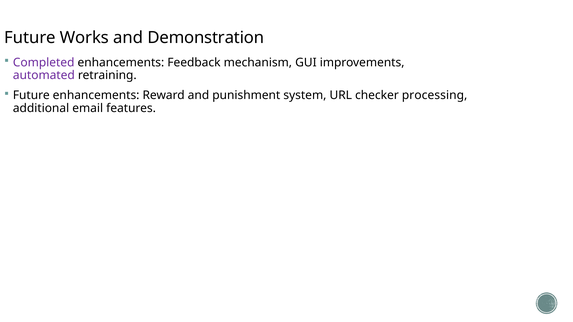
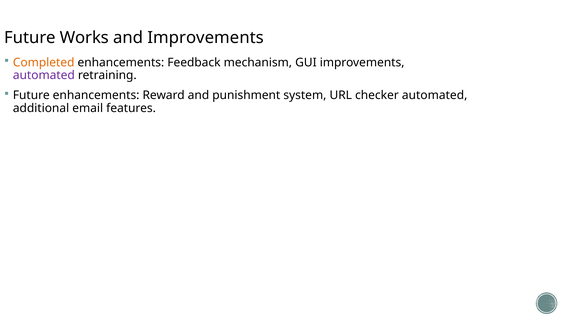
and Demonstration: Demonstration -> Improvements
Completed colour: purple -> orange
checker processing: processing -> automated
